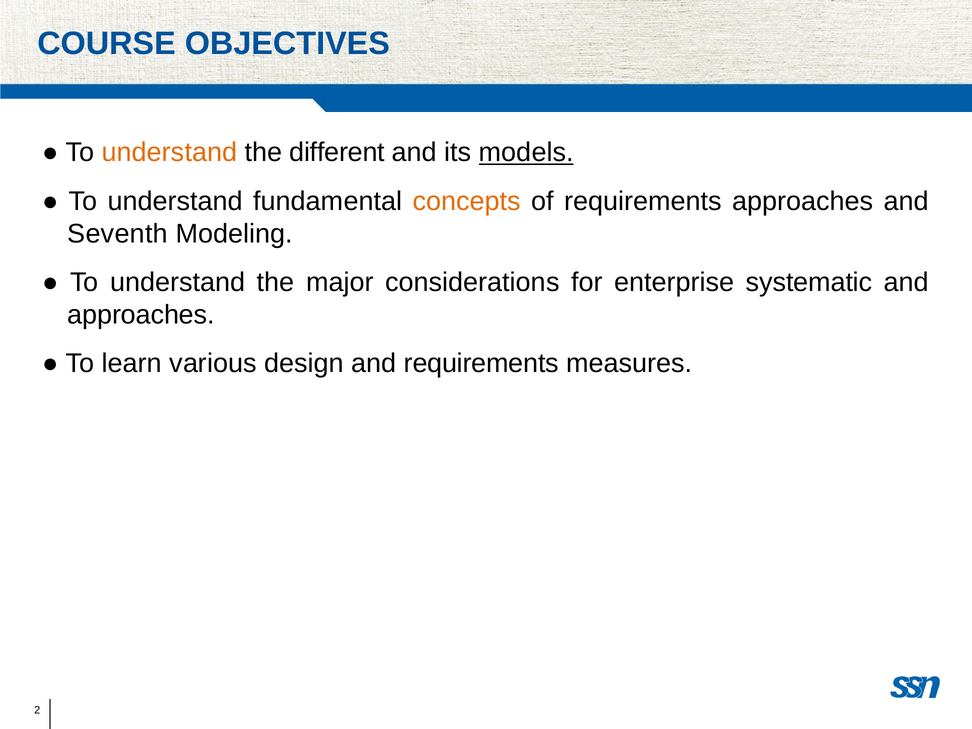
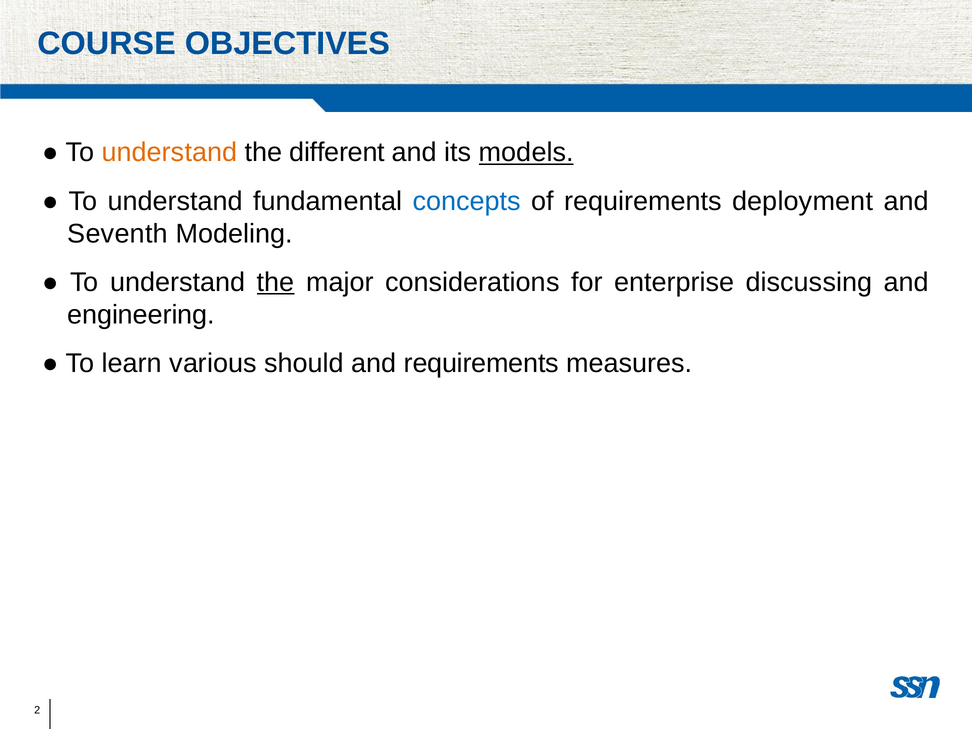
concepts colour: orange -> blue
requirements approaches: approaches -> deployment
the at (276, 282) underline: none -> present
systematic: systematic -> discussing
approaches at (141, 315): approaches -> engineering
design: design -> should
